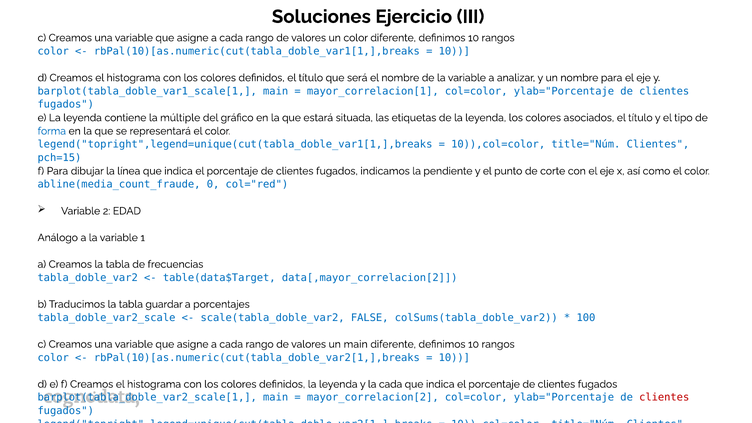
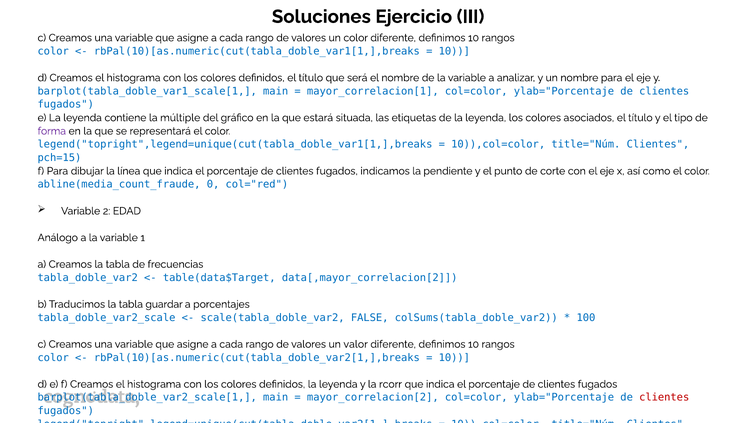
forma colour: blue -> purple
un main: main -> valor
la cada: cada -> rcorr
